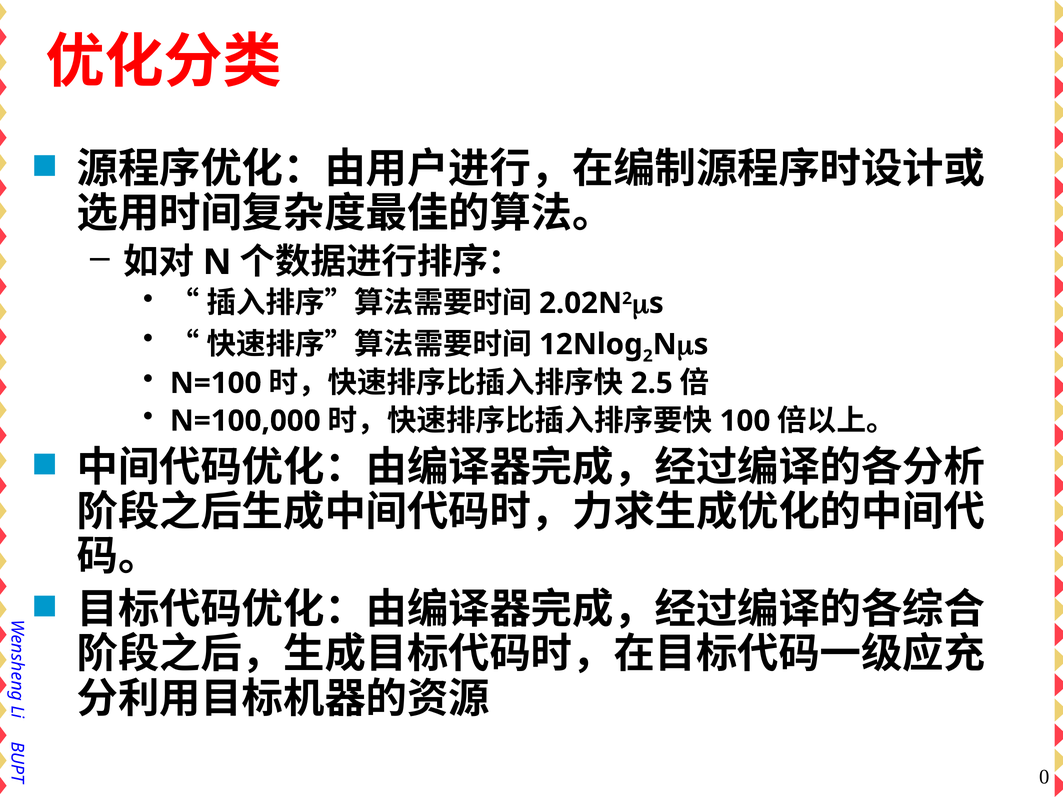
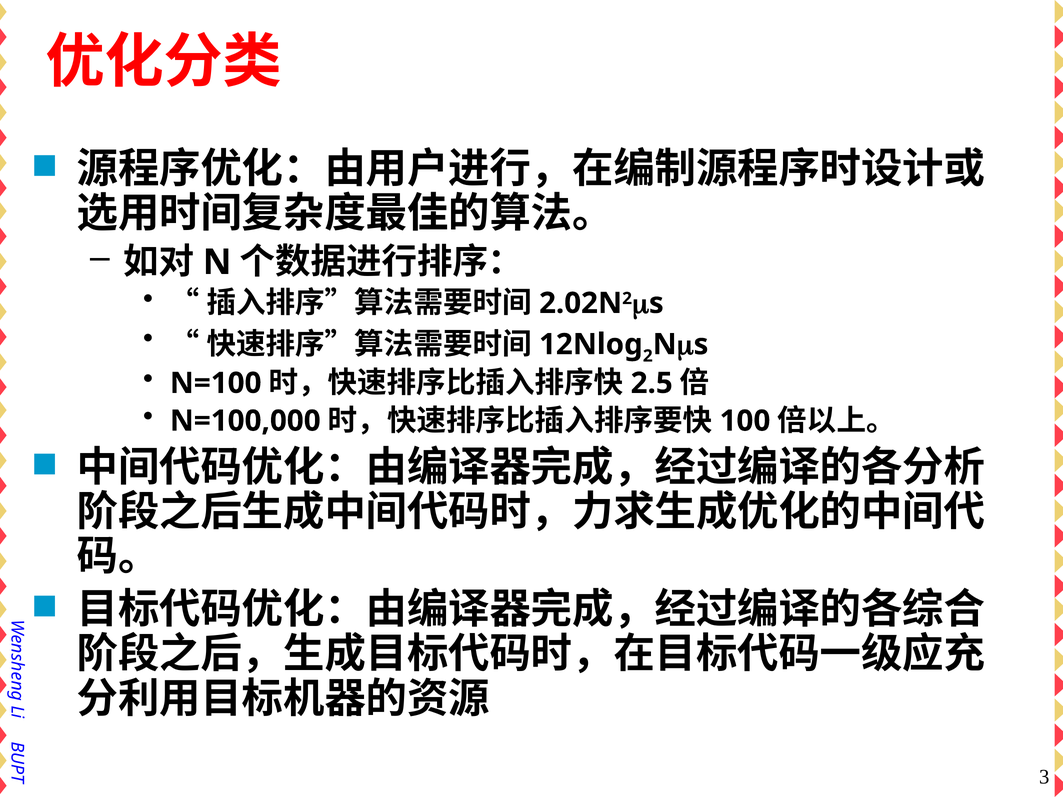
0: 0 -> 3
